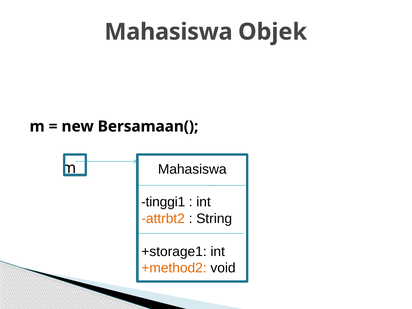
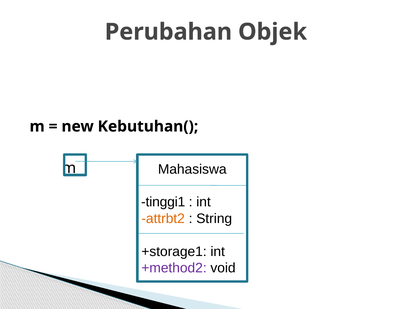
Mahasiswa at (168, 32): Mahasiswa -> Perubahan
Bersamaan(: Bersamaan( -> Kebutuhan(
+method2 colour: orange -> purple
